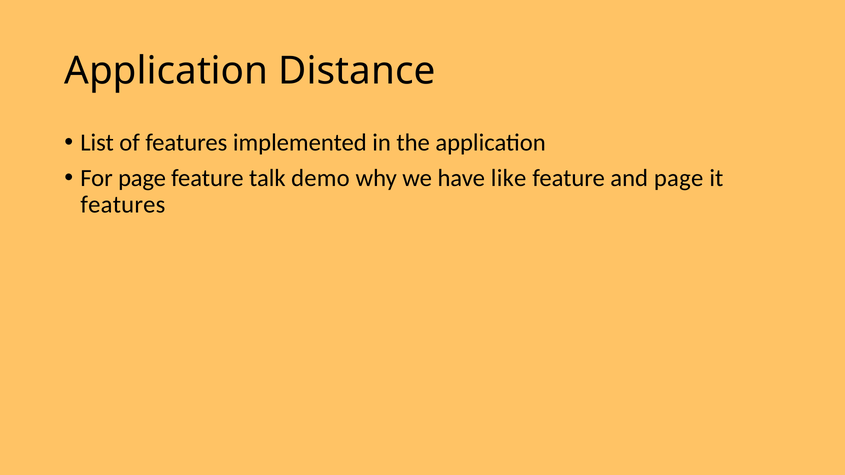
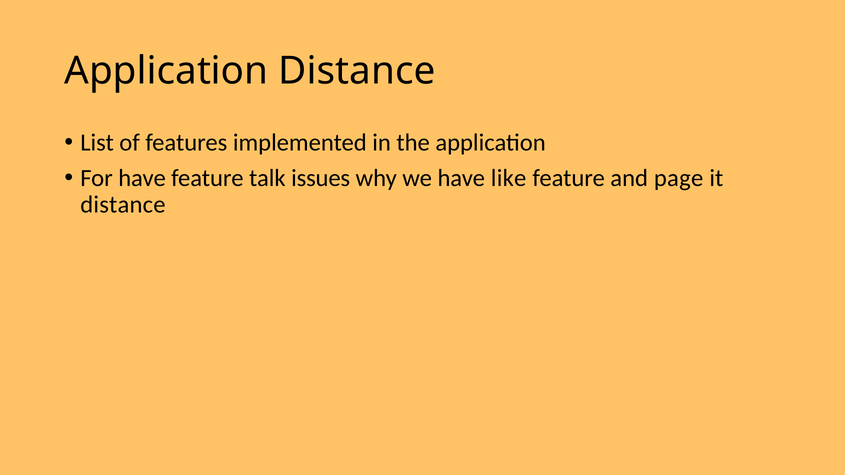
For page: page -> have
demo: demo -> issues
features at (123, 205): features -> distance
